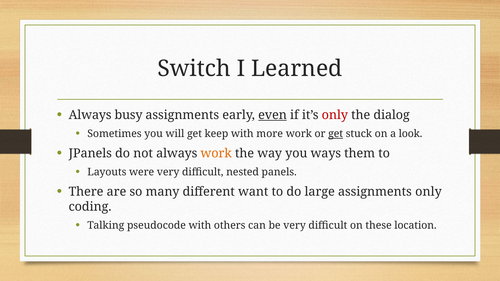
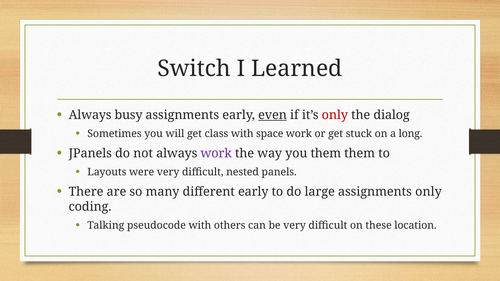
keep: keep -> class
more: more -> space
get at (336, 134) underline: present -> none
look: look -> long
work at (216, 153) colour: orange -> purple
you ways: ways -> them
different want: want -> early
